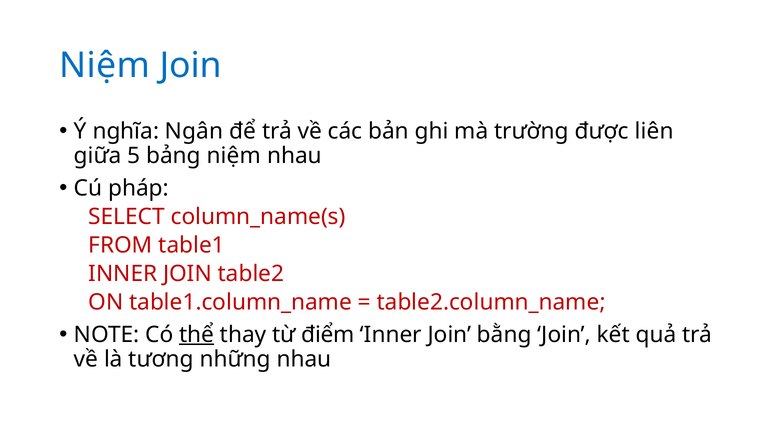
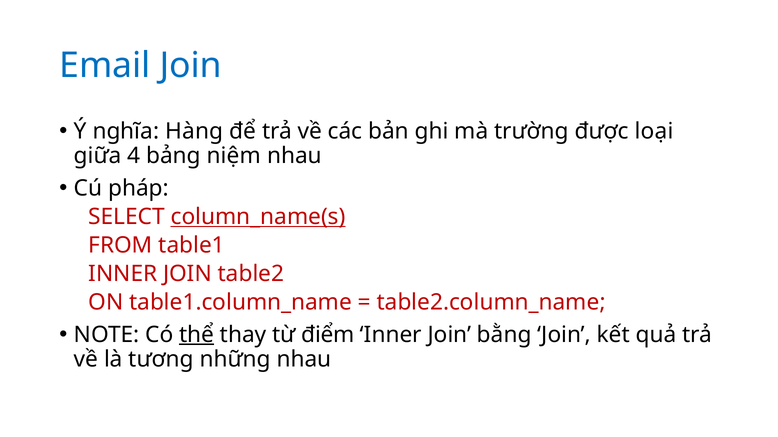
Niệm at (105, 65): Niệm -> Email
Ngân: Ngân -> Hàng
liên: liên -> loại
5: 5 -> 4
column_name(s underline: none -> present
